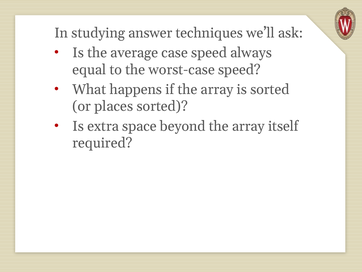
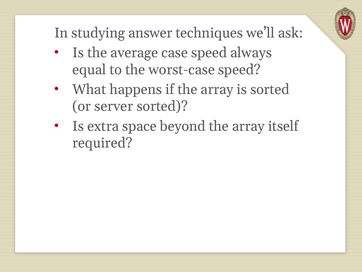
places: places -> server
